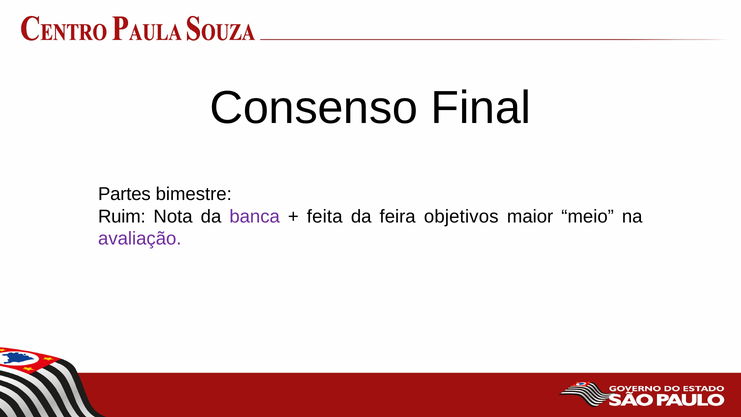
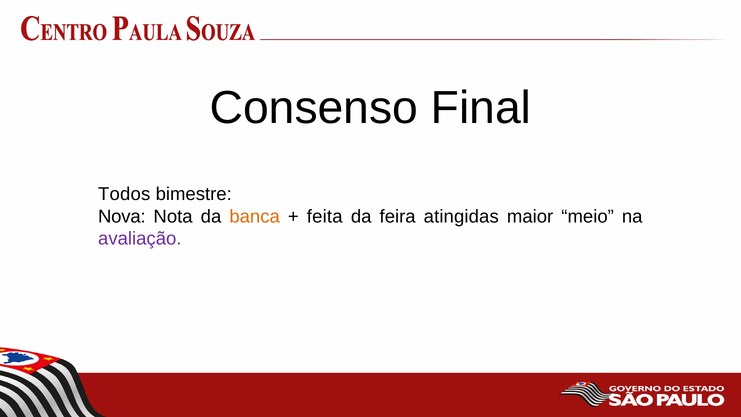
Partes: Partes -> Todos
Ruim: Ruim -> Nova
banca colour: purple -> orange
objetivos: objetivos -> atingidas
